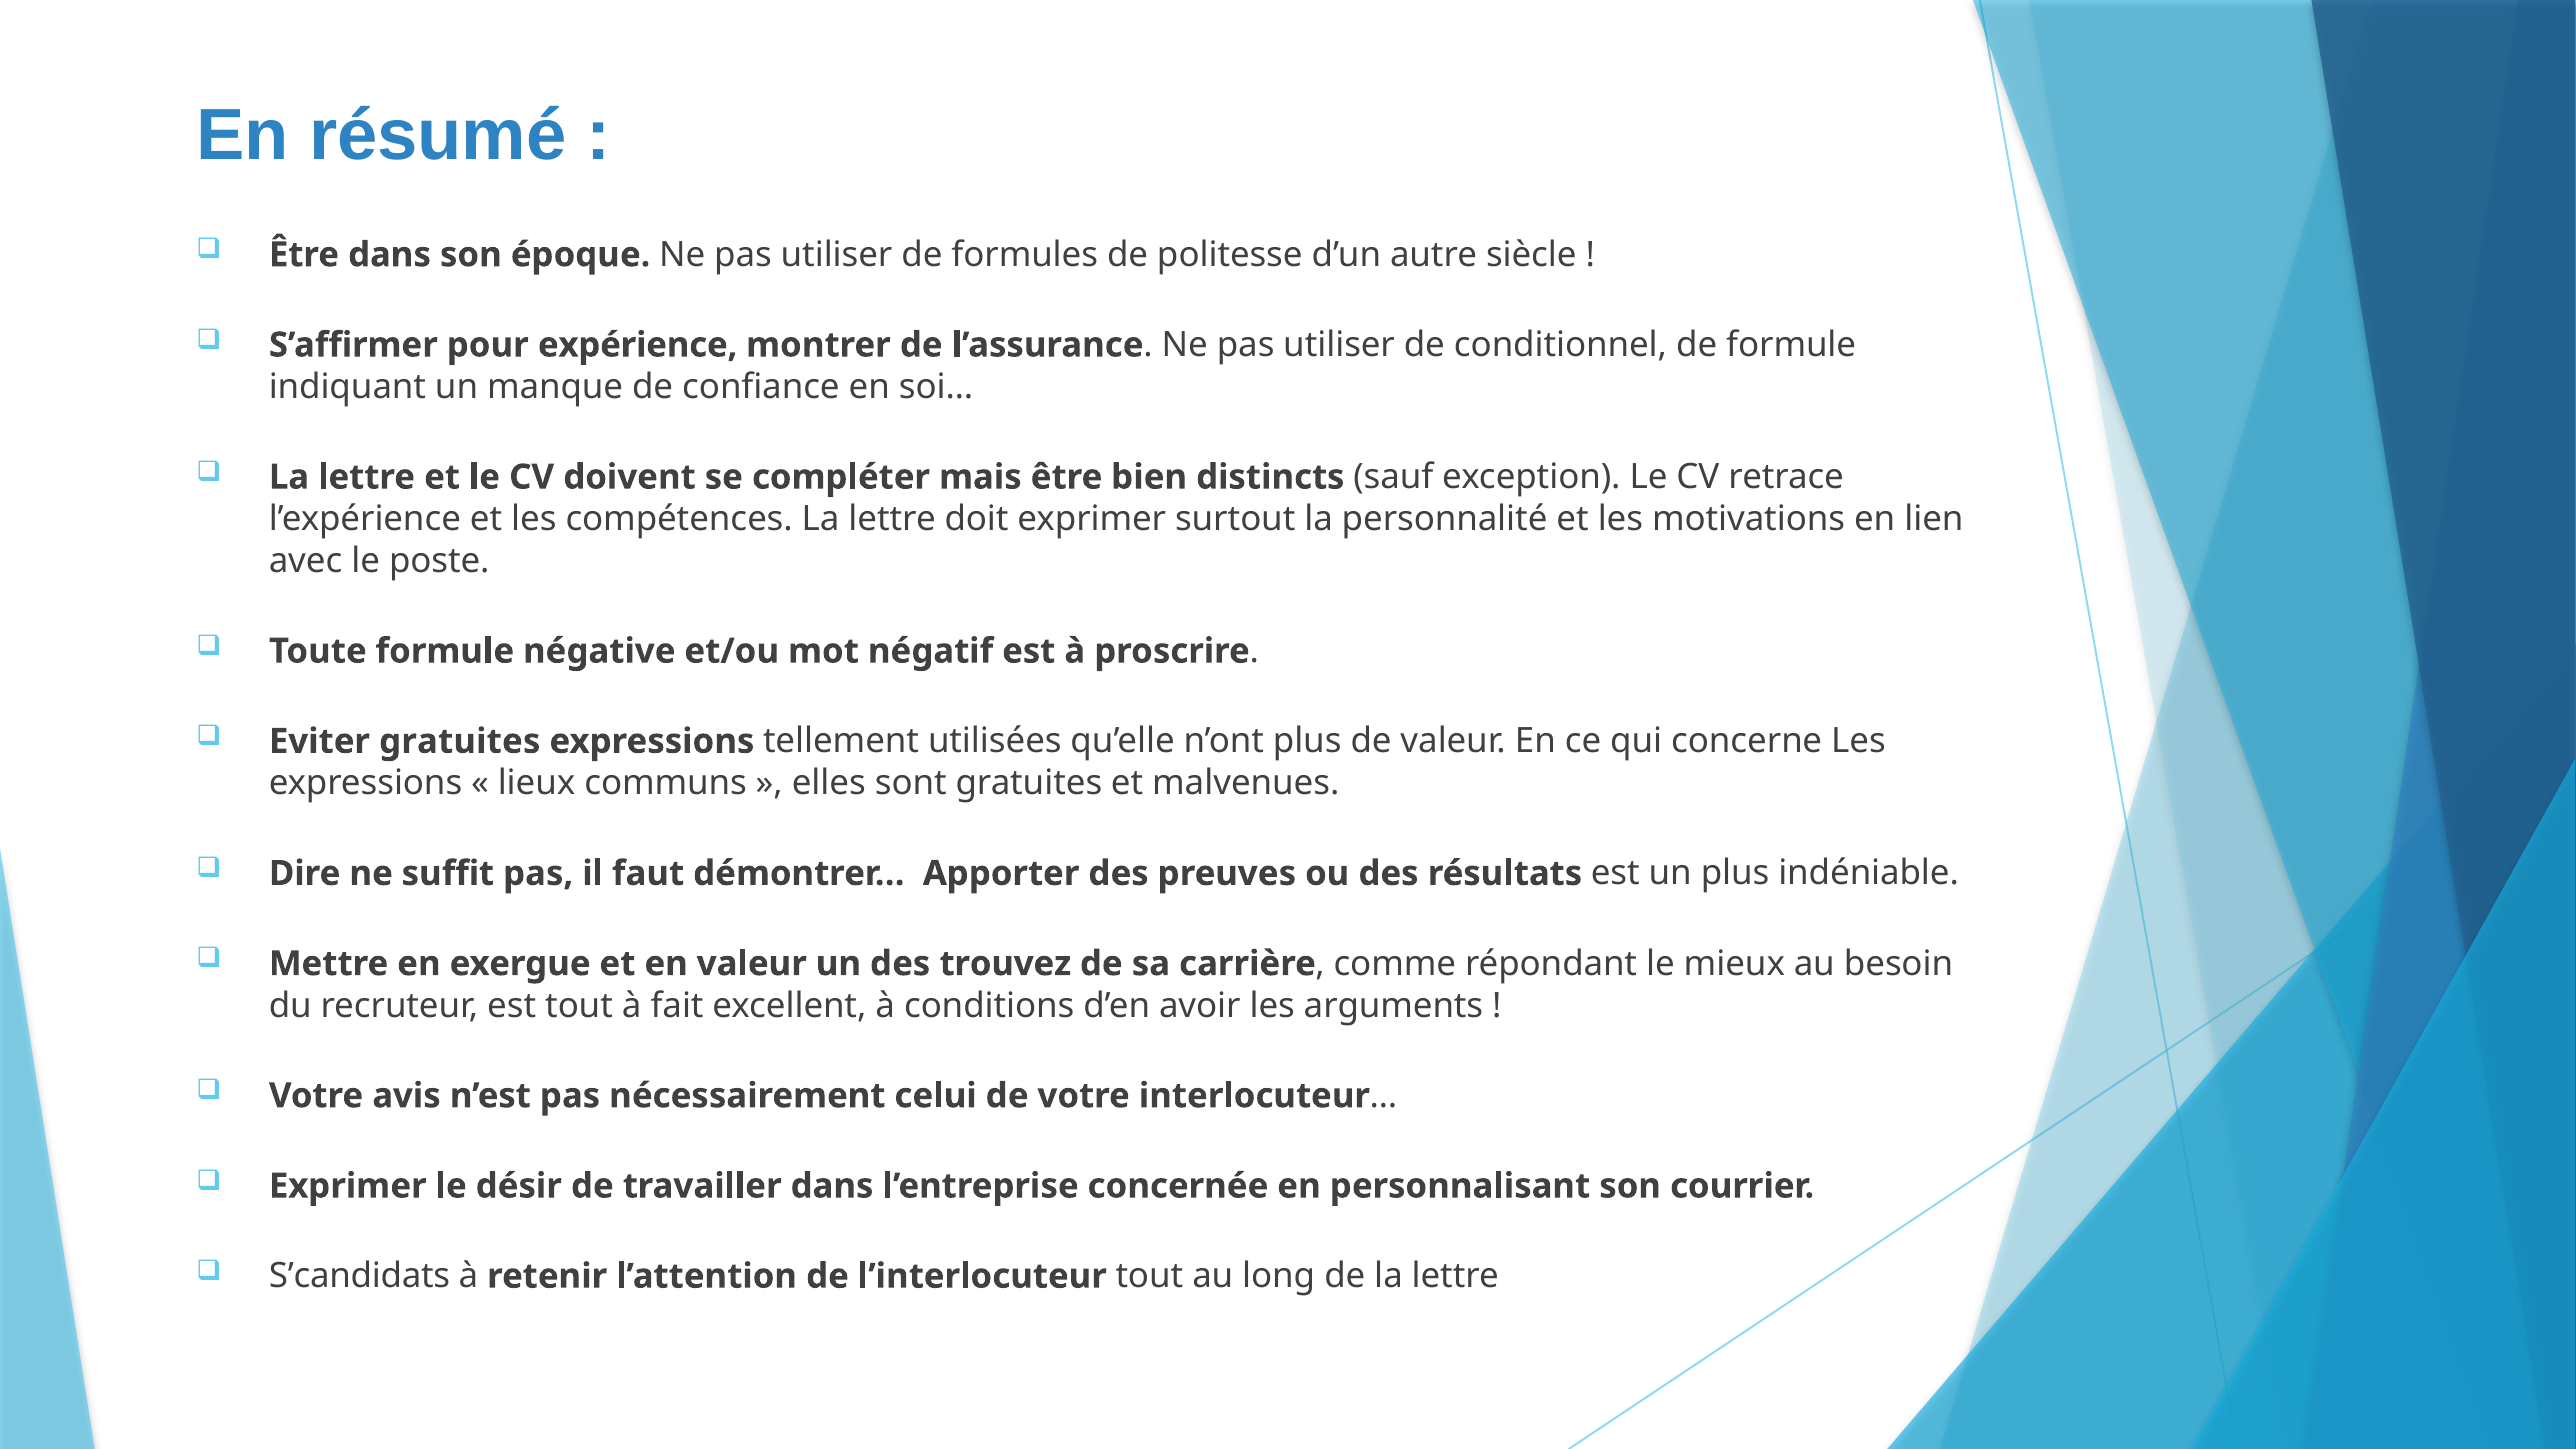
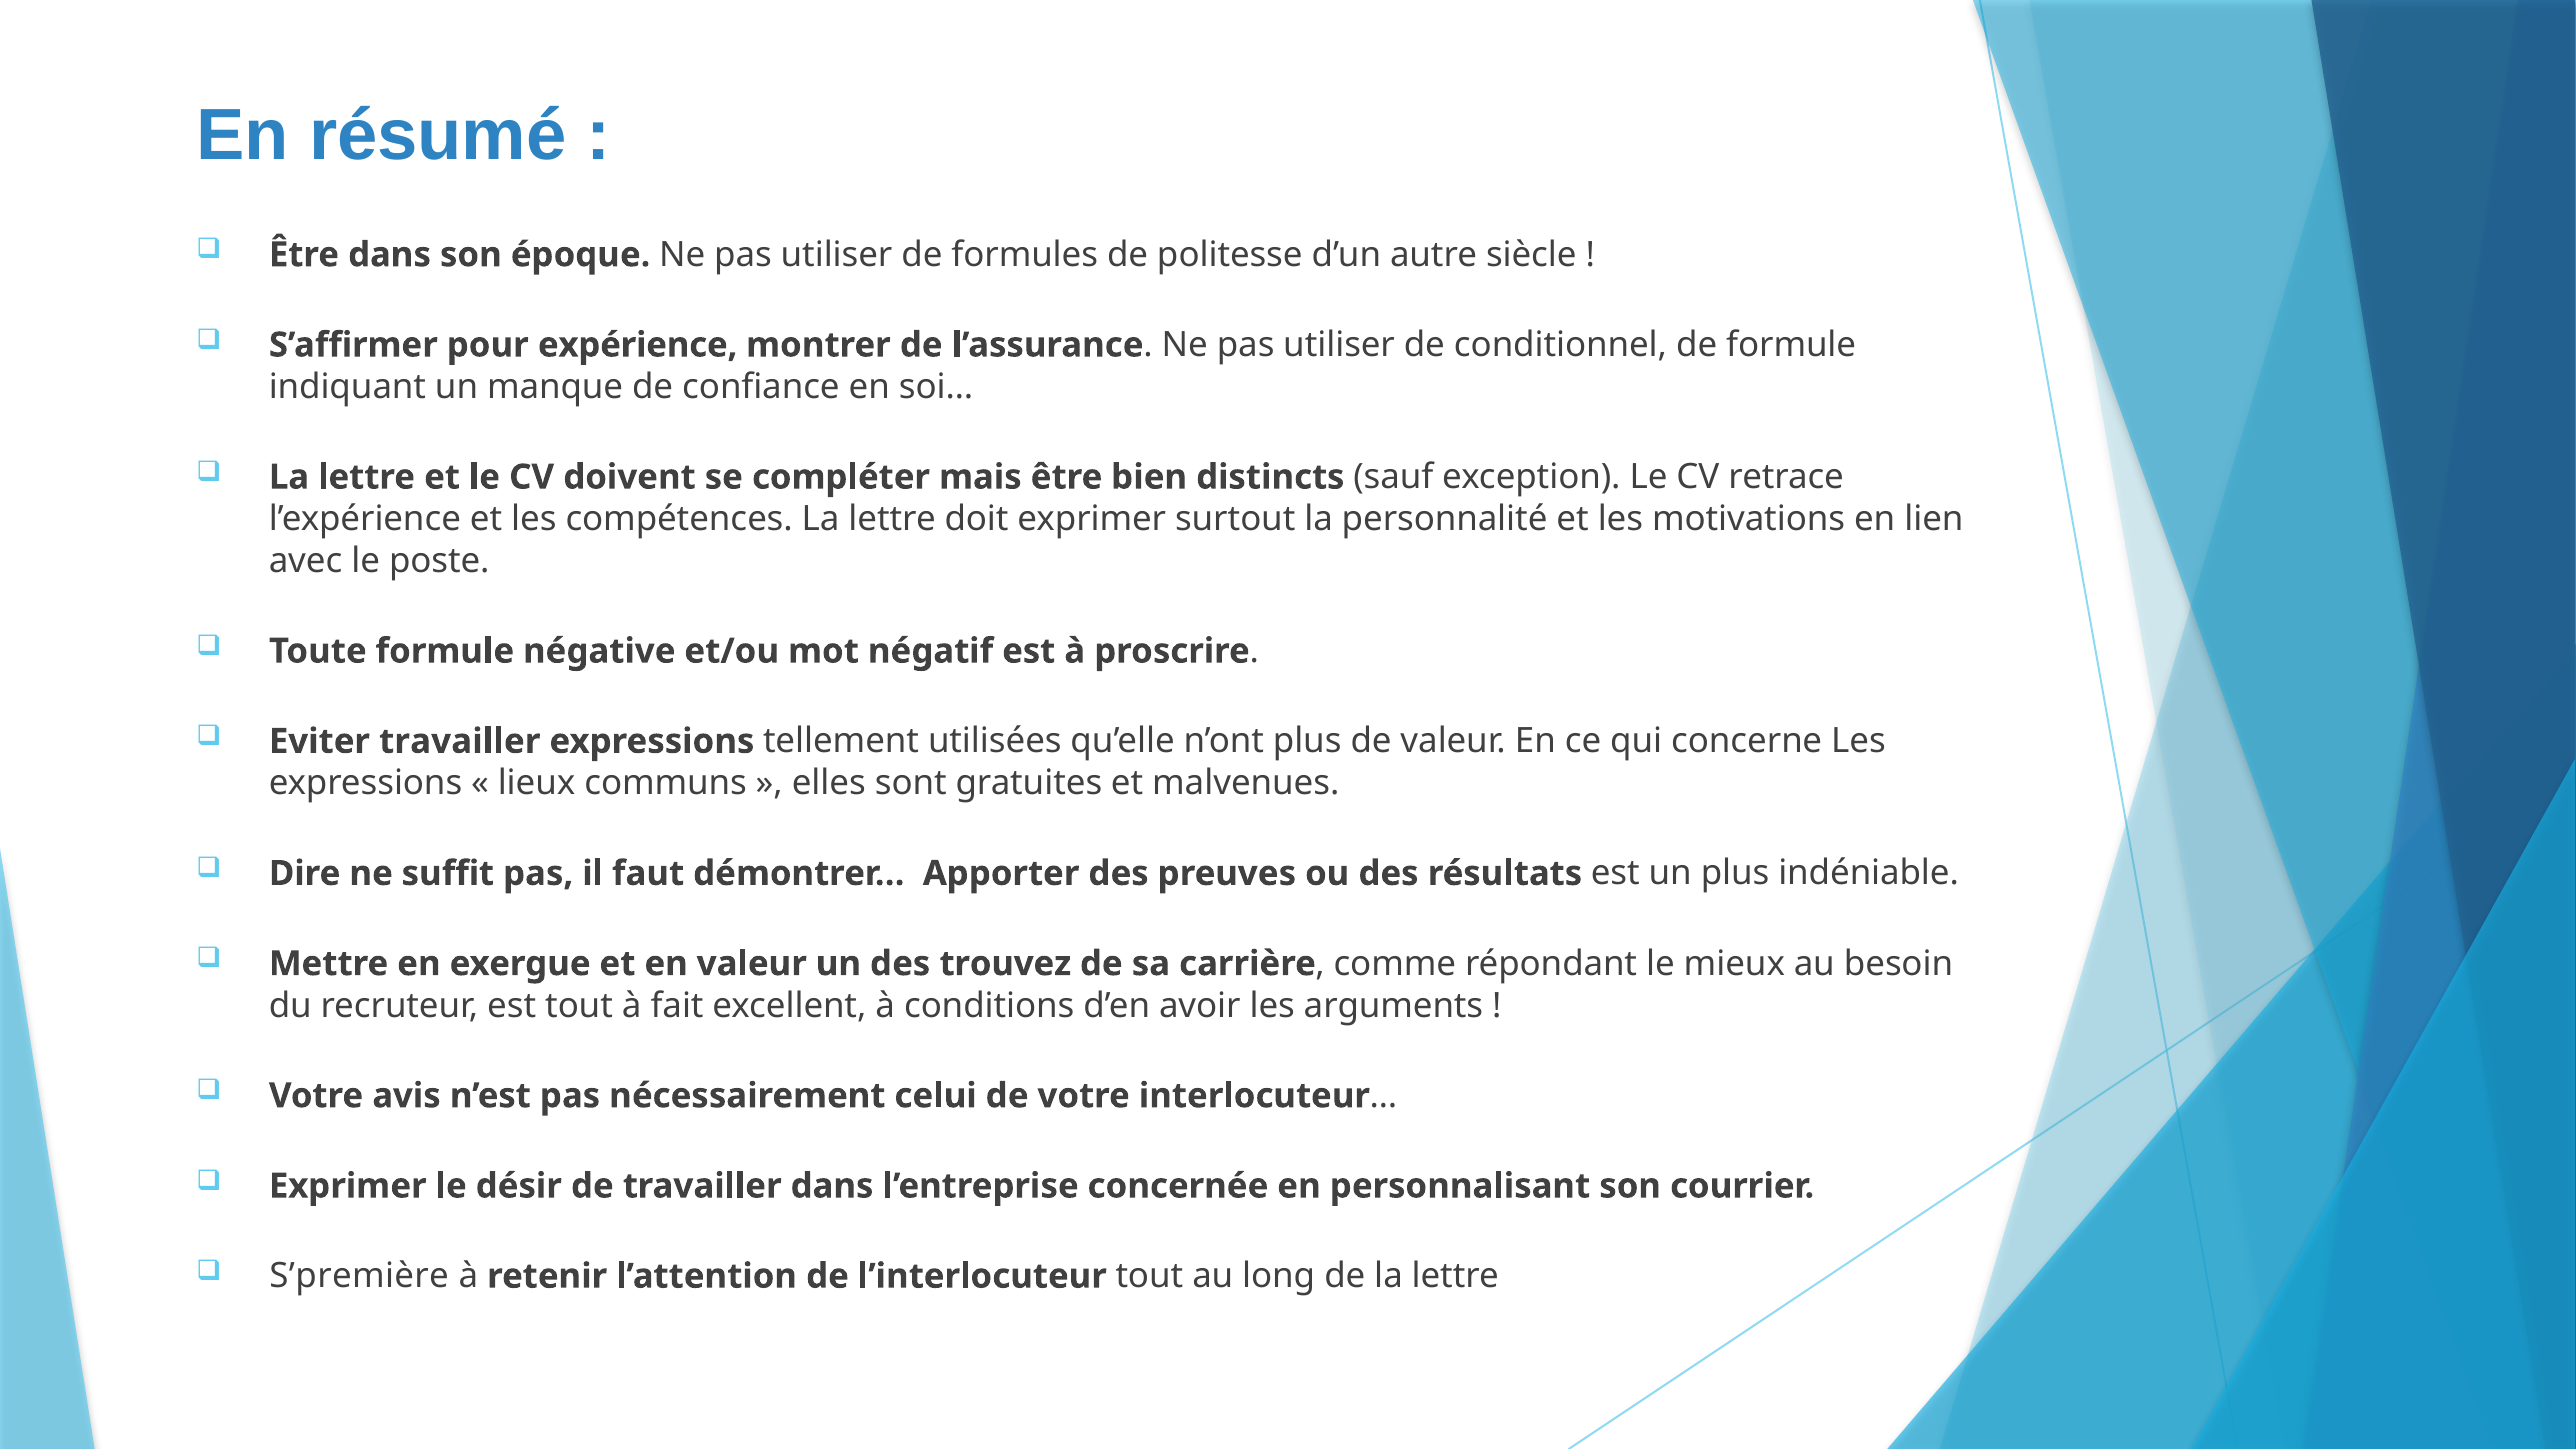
Eviter gratuites: gratuites -> travailler
S’candidats: S’candidats -> S’première
